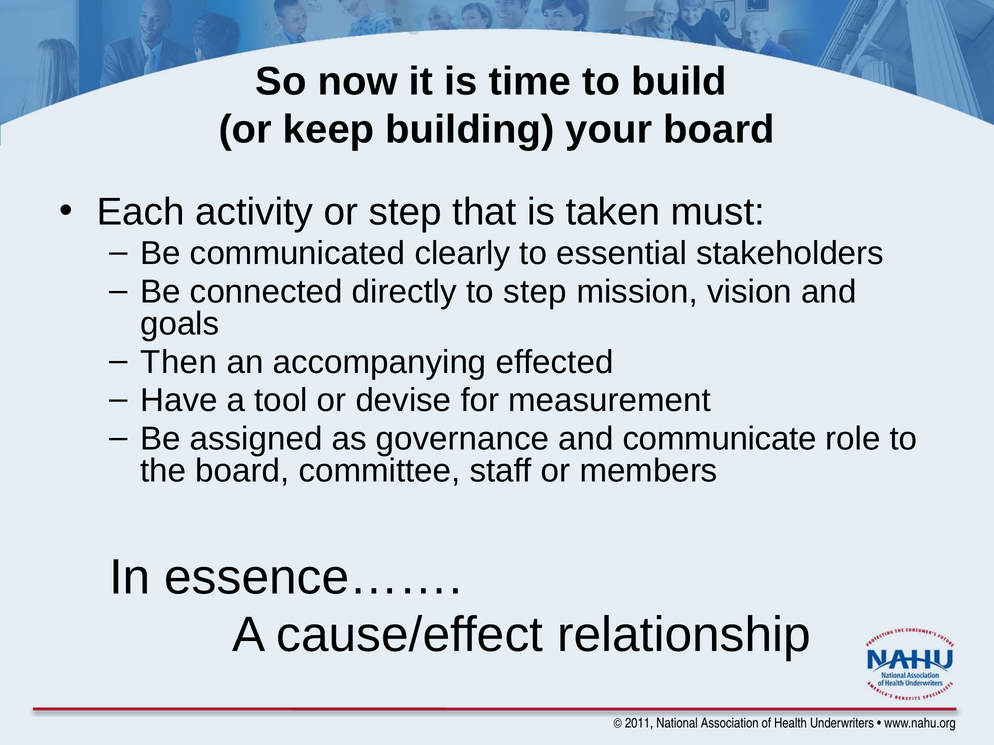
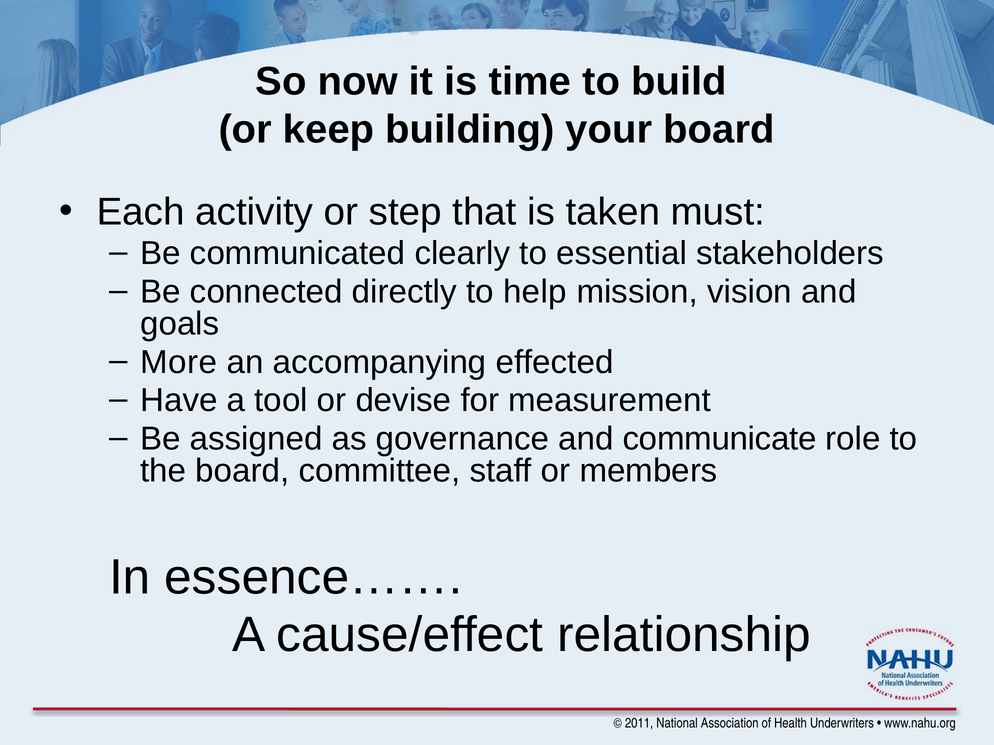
to step: step -> help
Then: Then -> More
